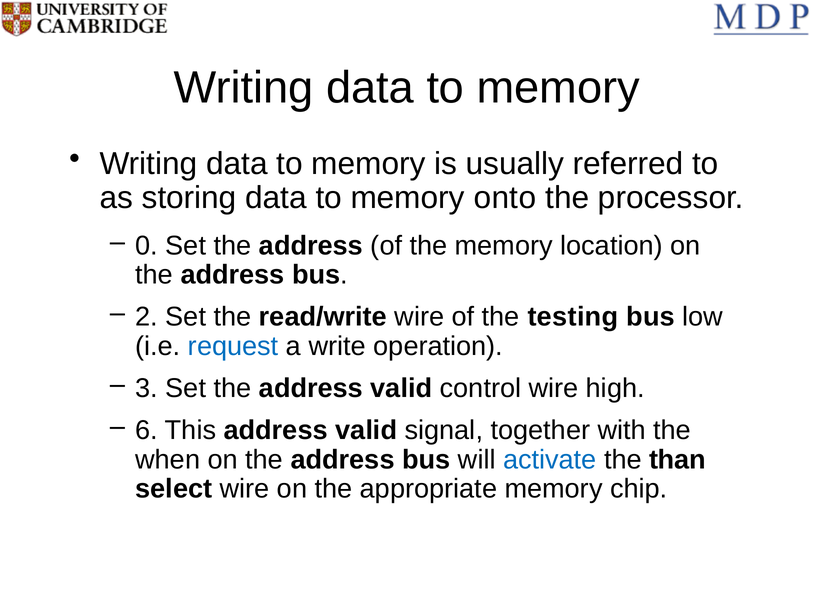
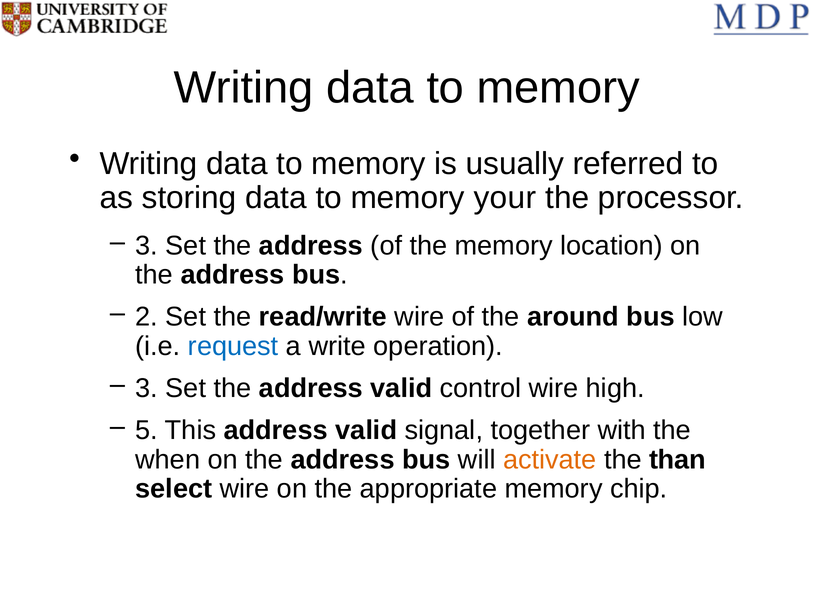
onto: onto -> your
0 at (147, 245): 0 -> 3
testing: testing -> around
6: 6 -> 5
activate colour: blue -> orange
